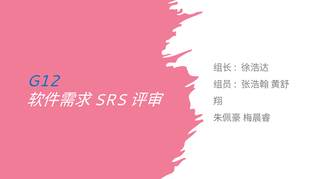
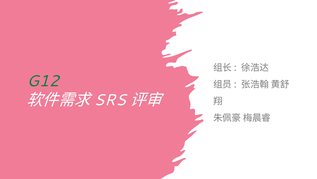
G12 colour: blue -> green
